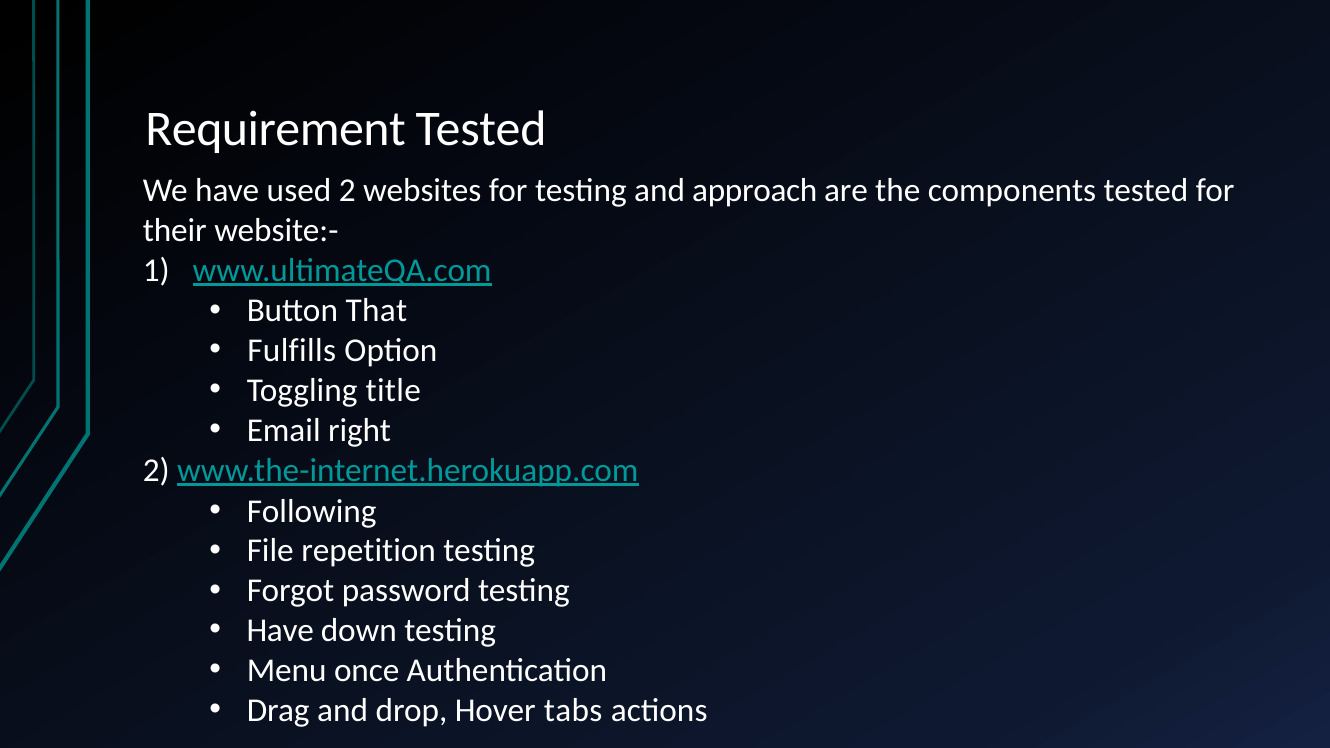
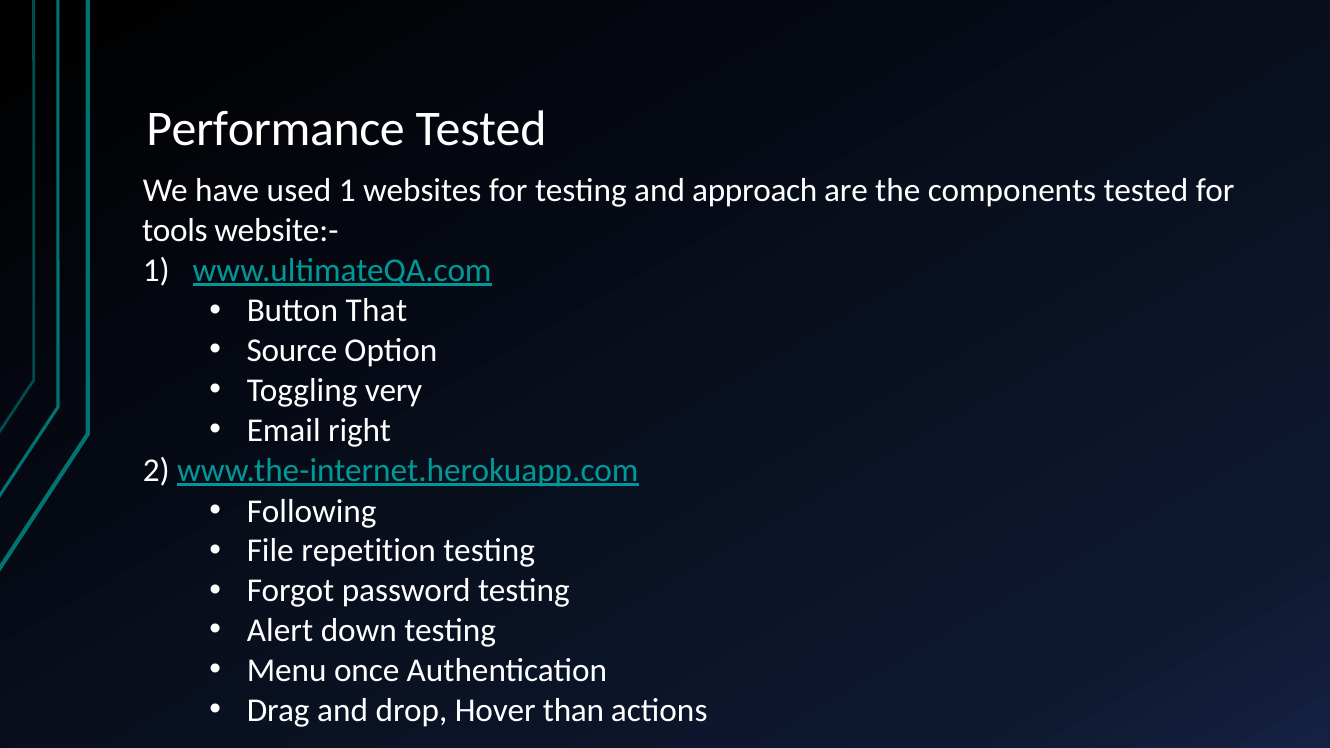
Requirement: Requirement -> Performance
used 2: 2 -> 1
their: their -> tools
Fulfills: Fulfills -> Source
title: title -> very
Have at (280, 631): Have -> Alert
tabs: tabs -> than
